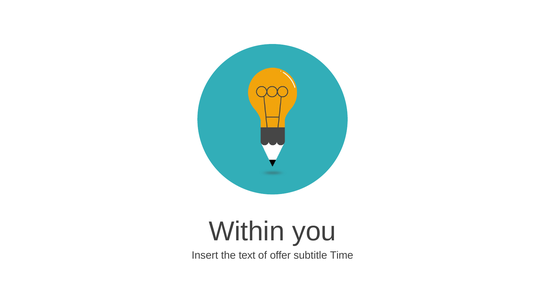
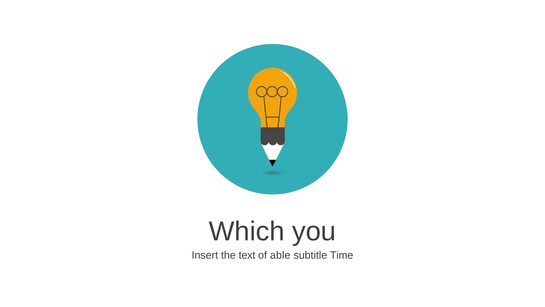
Within: Within -> Which
offer: offer -> able
